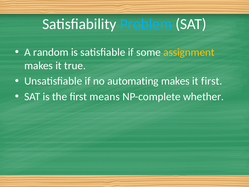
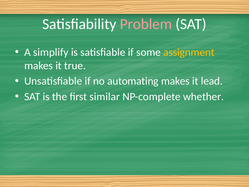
Problem colour: light blue -> pink
random: random -> simplify
it first: first -> lead
means: means -> similar
